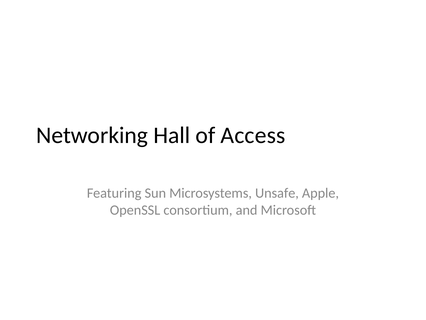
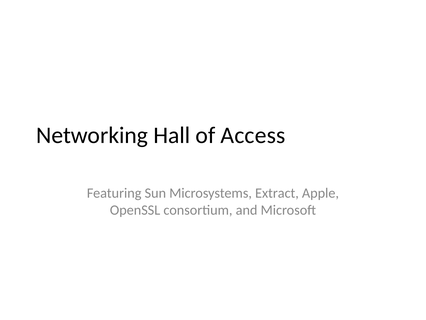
Unsafe: Unsafe -> Extract
